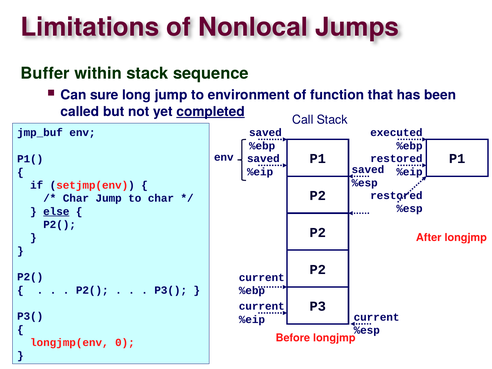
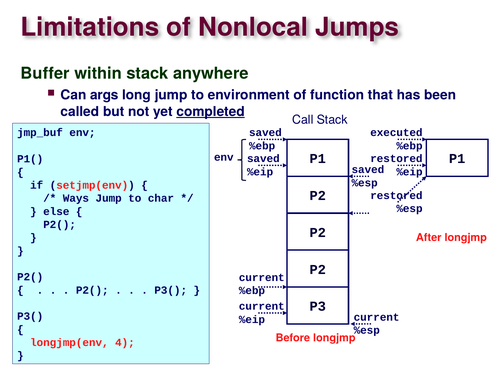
sequence: sequence -> anywhere
sure: sure -> args
Char at (76, 198): Char -> Ways
else underline: present -> none
0: 0 -> 4
